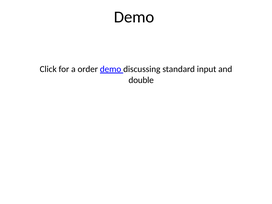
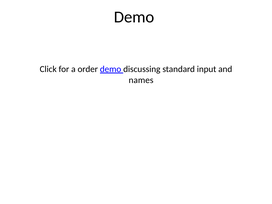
double: double -> names
